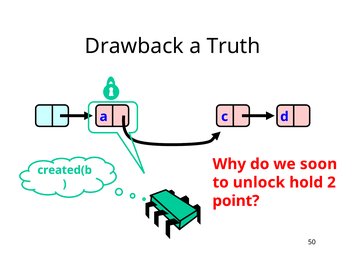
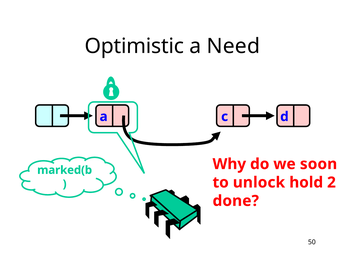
Drawback: Drawback -> Optimistic
Truth: Truth -> Need
created(b: created(b -> marked(b
point: point -> done
